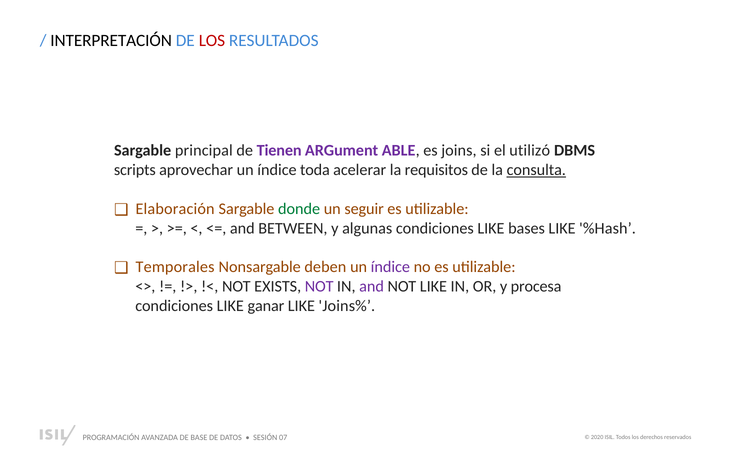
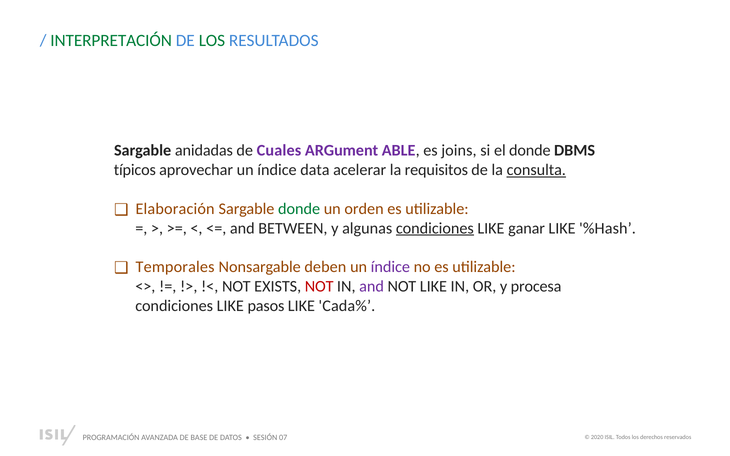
INTERPRETACIÓN colour: black -> green
LOS at (212, 41) colour: red -> green
principal: principal -> anidadas
Tienen: Tienen -> Cuales
el utilizó: utilizó -> donde
scripts: scripts -> típicos
toda: toda -> data
seguir: seguir -> orden
condiciones at (435, 228) underline: none -> present
bases: bases -> ganar
NOT at (319, 287) colour: purple -> red
ganar: ganar -> pasos
Joins%: Joins% -> Cada%
